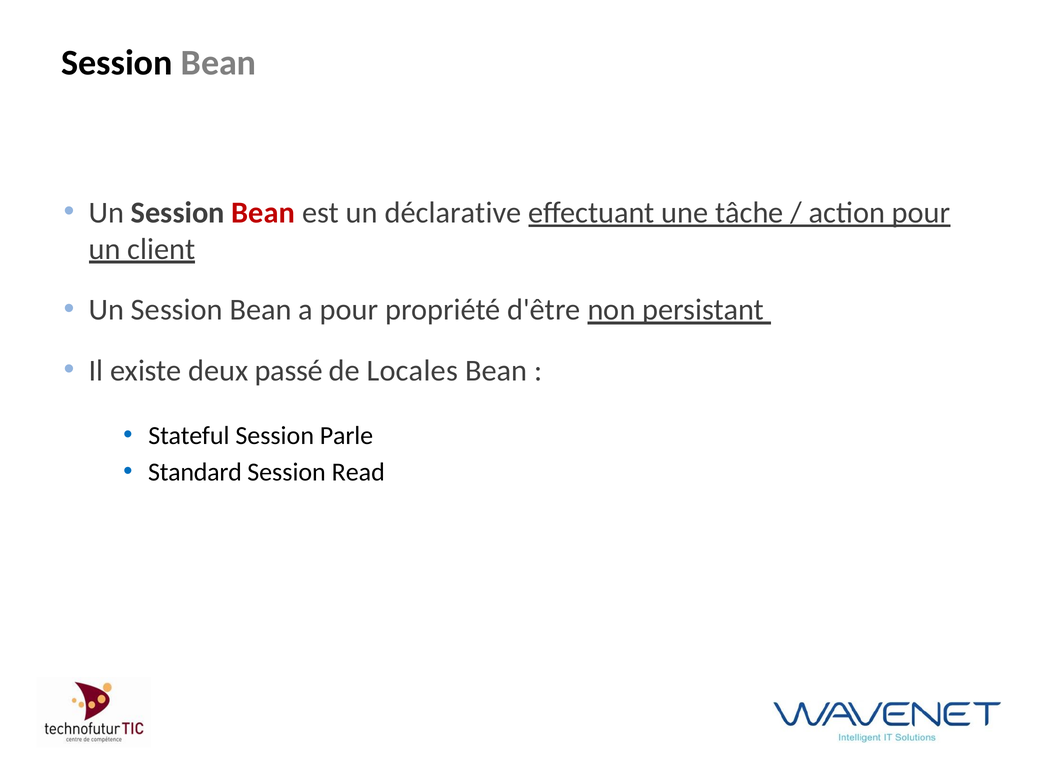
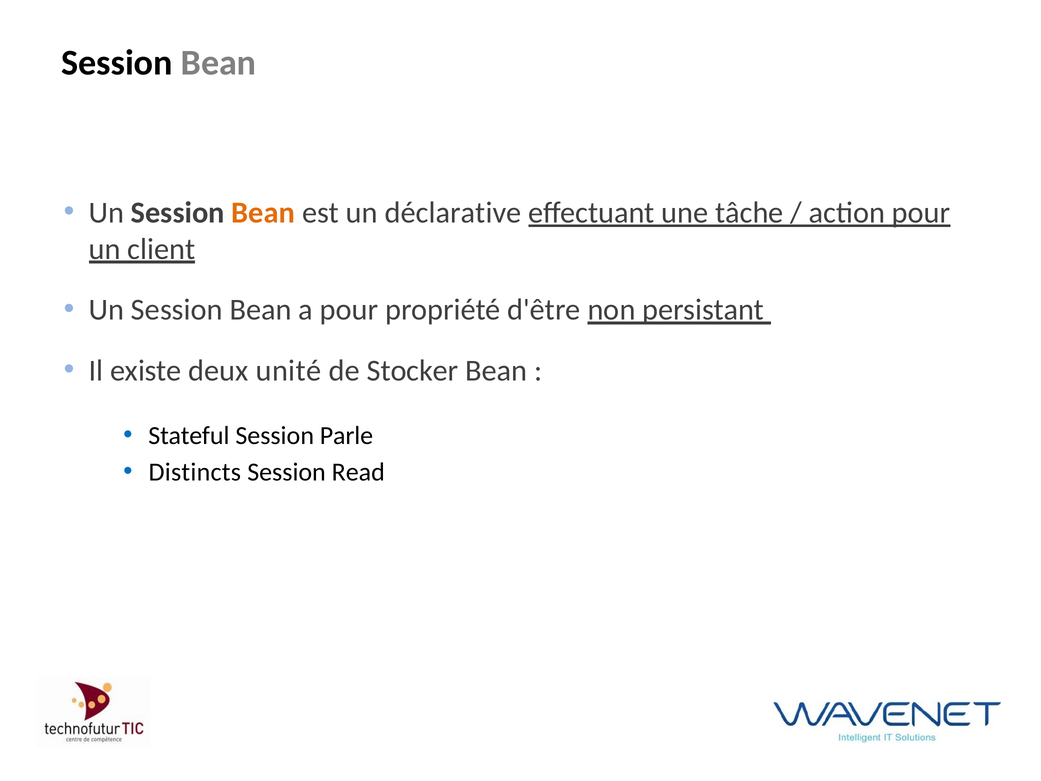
Bean at (263, 213) colour: red -> orange
passé: passé -> unité
Locales: Locales -> Stocker
Standard: Standard -> Distincts
